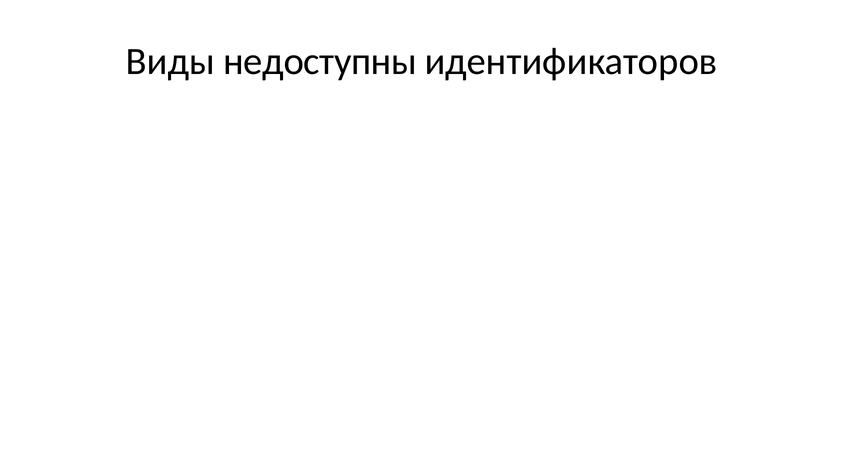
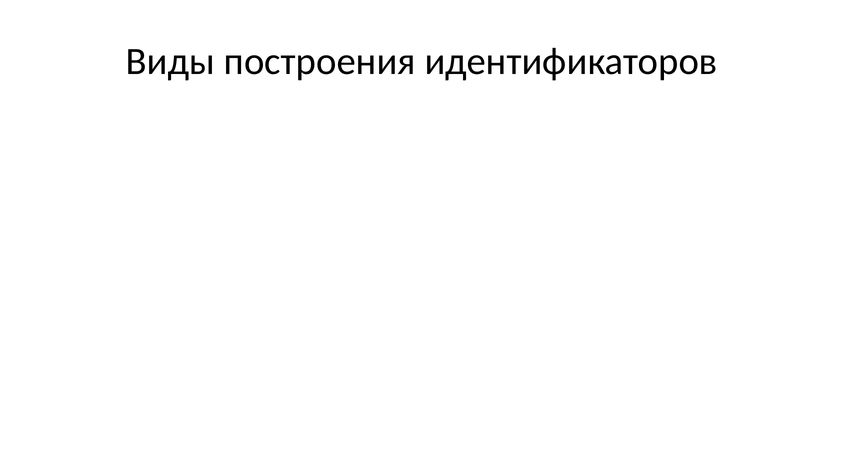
недоступны: недоступны -> построения
